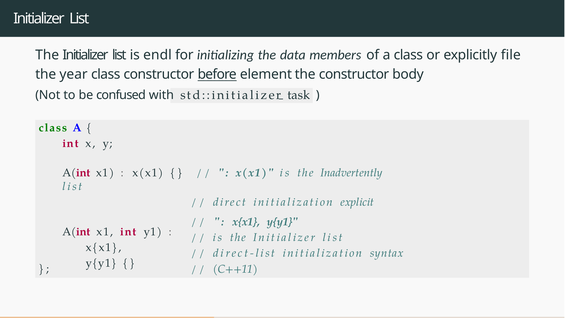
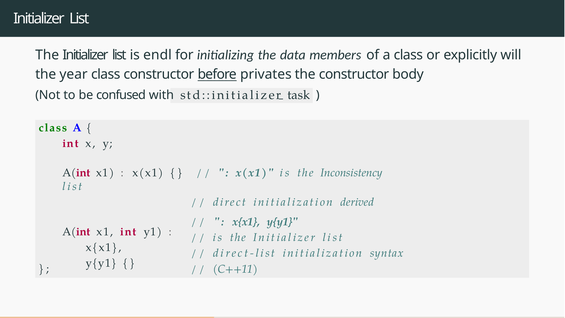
file: file -> will
element: element -> privates
Inadvertently: Inadvertently -> Inconsistency
explicit: explicit -> derived
